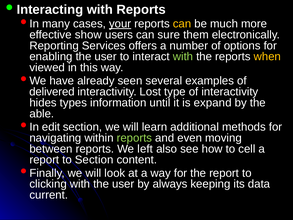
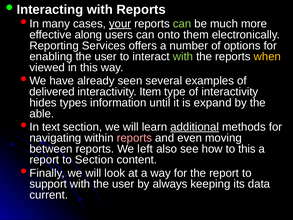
can at (182, 24) colour: yellow -> light green
show: show -> along
sure: sure -> onto
Lost: Lost -> Item
edit: edit -> text
additional underline: none -> present
reports at (134, 138) colour: light green -> pink
to cell: cell -> this
clicking: clicking -> support
